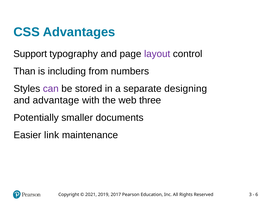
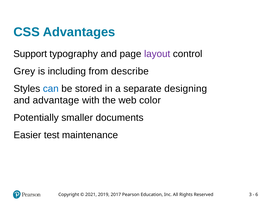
Than: Than -> Grey
numbers: numbers -> describe
can colour: purple -> blue
three: three -> color
link: link -> test
